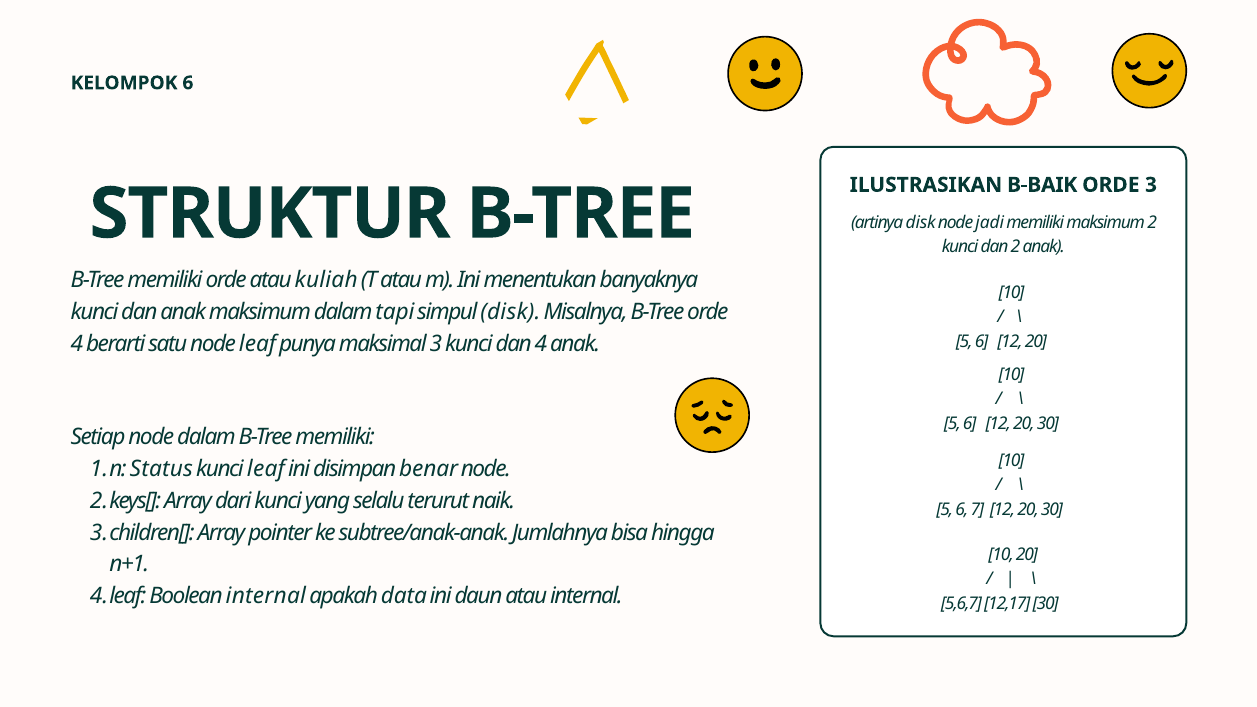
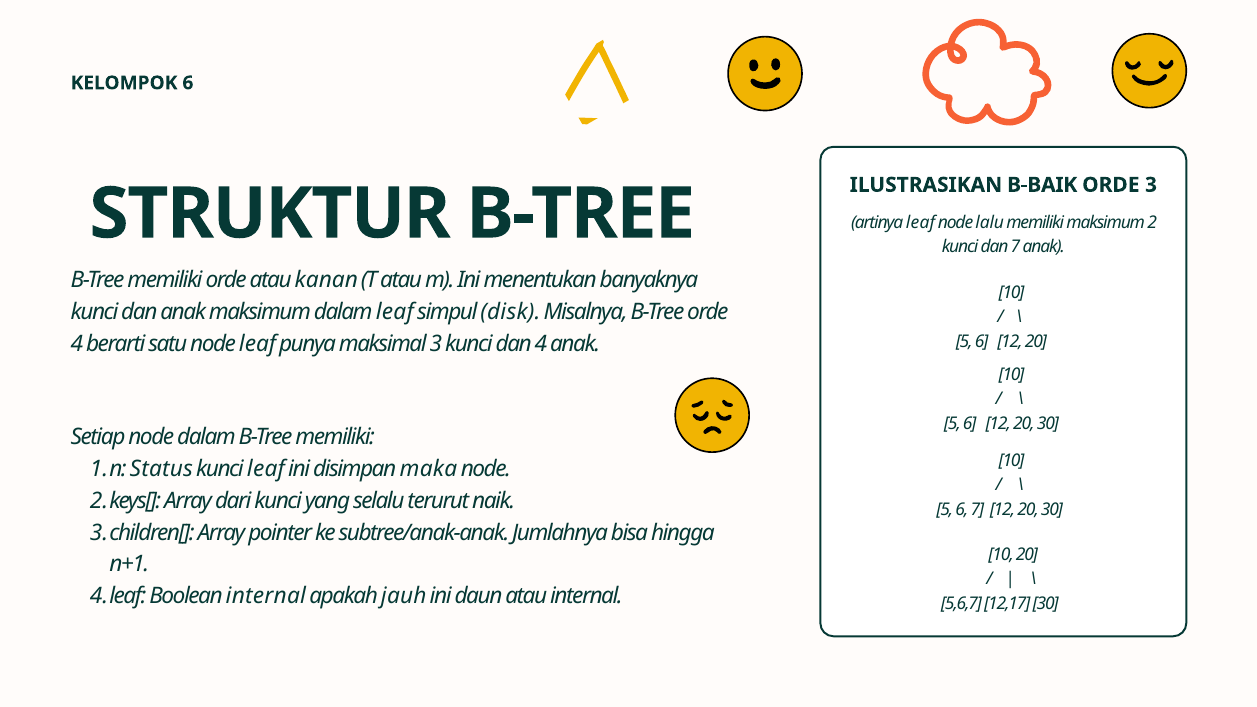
artinya disk: disk -> leaf
jadi: jadi -> lalu
dan 2: 2 -> 7
kuliah: kuliah -> kanan
dalam tapi: tapi -> leaf
benar: benar -> maka
data: data -> jauh
